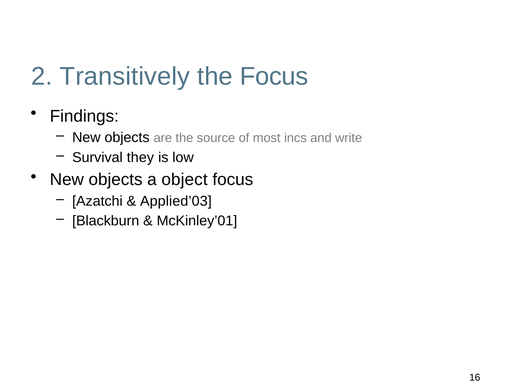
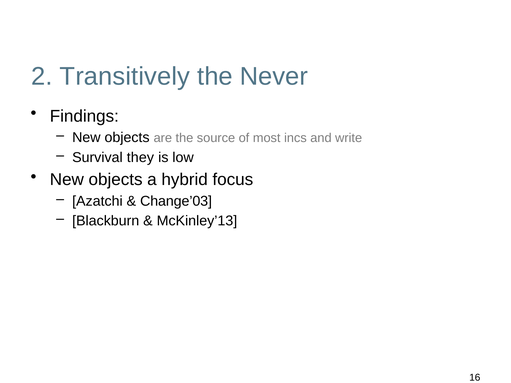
the Focus: Focus -> Never
object: object -> hybrid
Applied’03: Applied’03 -> Change’03
McKinley’01: McKinley’01 -> McKinley’13
